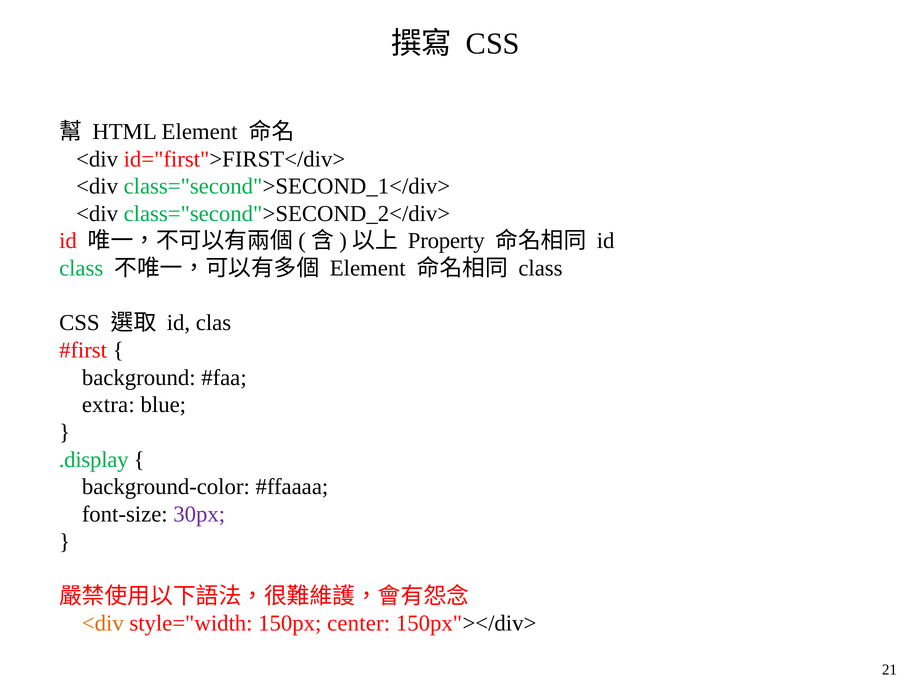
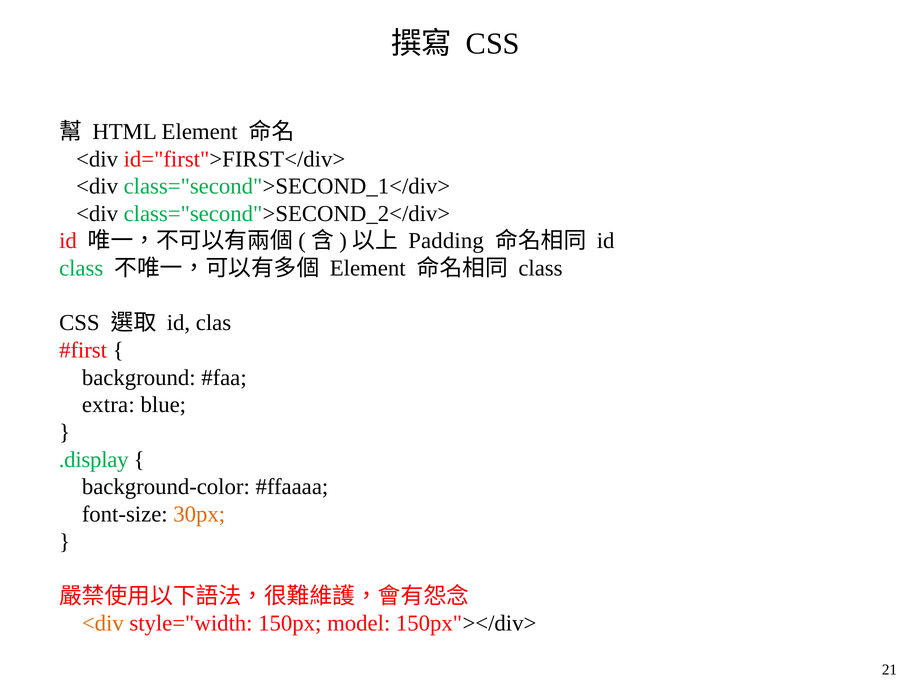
Property: Property -> Padding
30px colour: purple -> orange
center: center -> model
